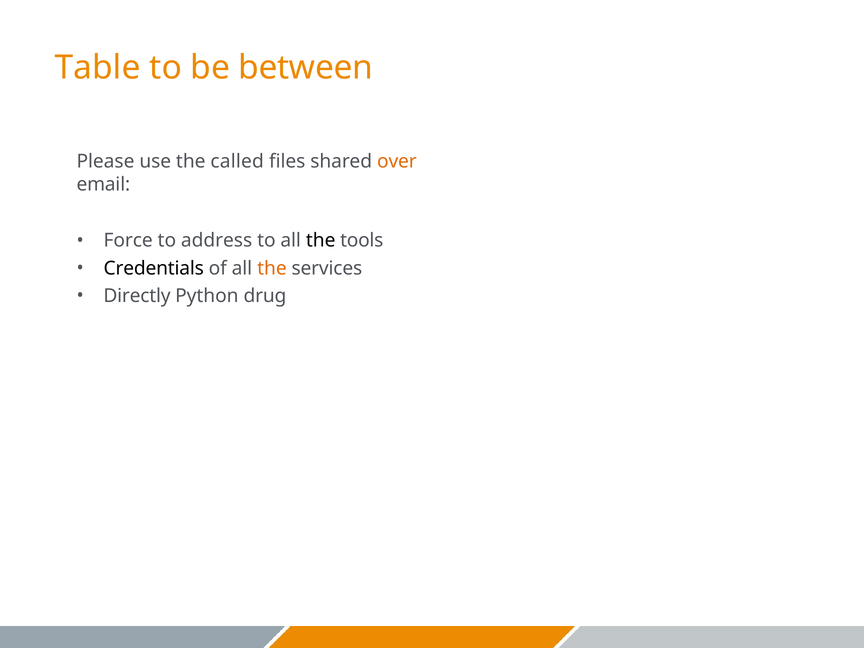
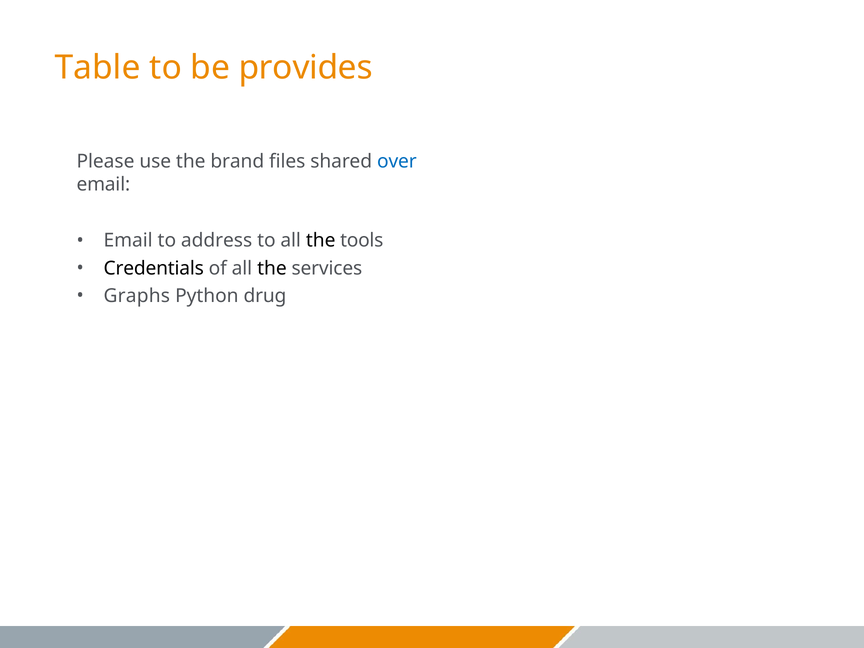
between: between -> provides
called: called -> brand
over colour: orange -> blue
Force at (128, 241): Force -> Email
the at (272, 268) colour: orange -> black
Directly: Directly -> Graphs
